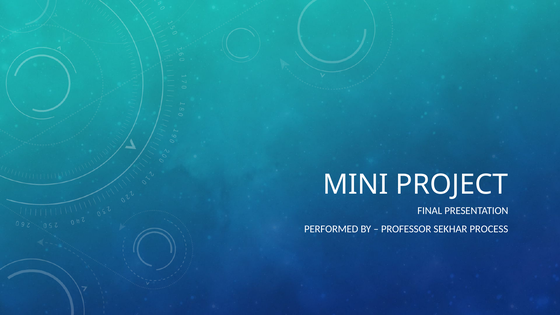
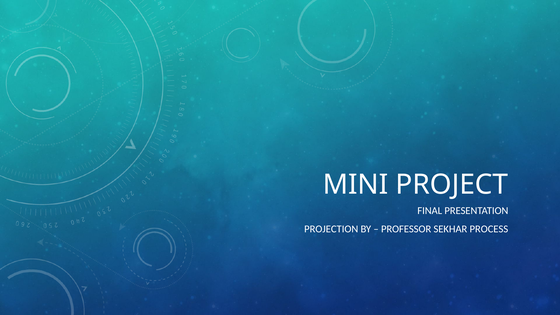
PERFORMED: PERFORMED -> PROJECTION
